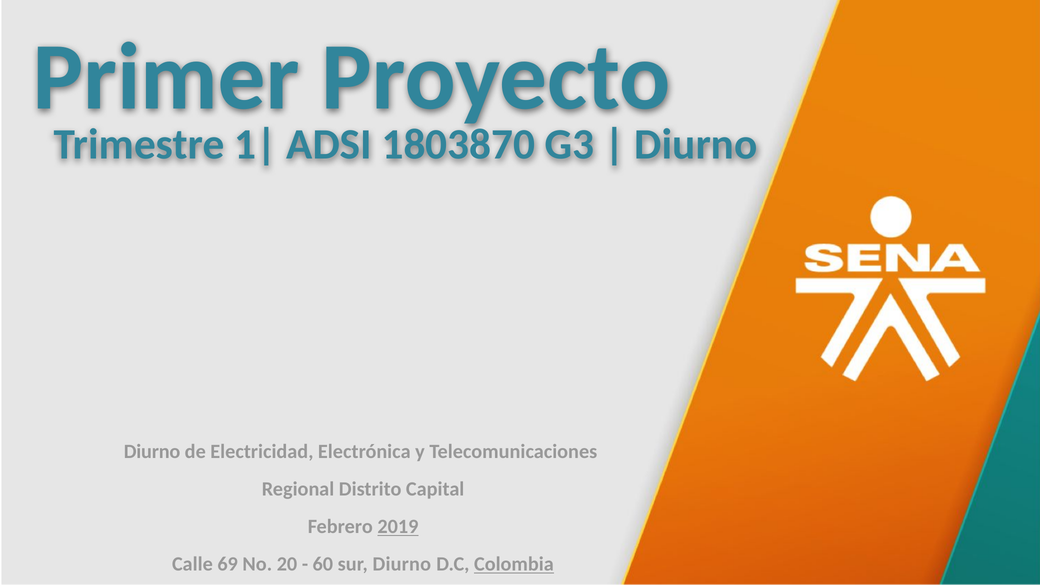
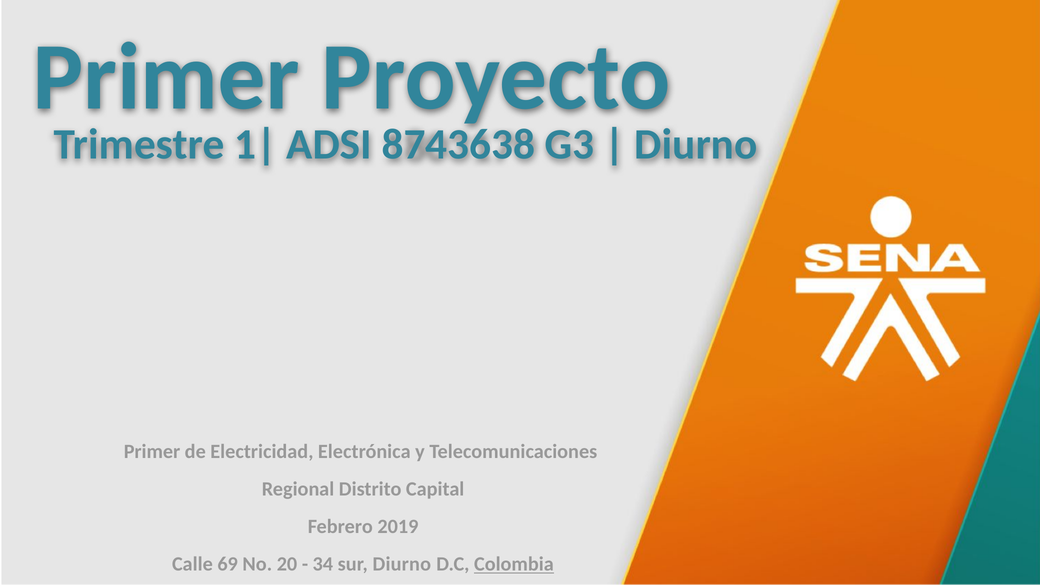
1803870: 1803870 -> 8743638
Diurno at (152, 452): Diurno -> Primer
2019 underline: present -> none
60: 60 -> 34
